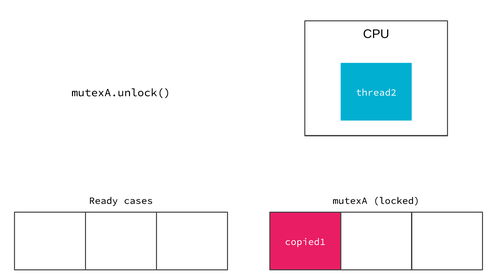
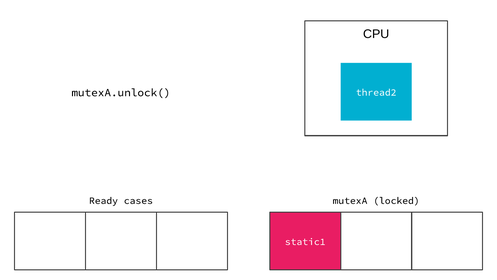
copied1: copied1 -> static1
